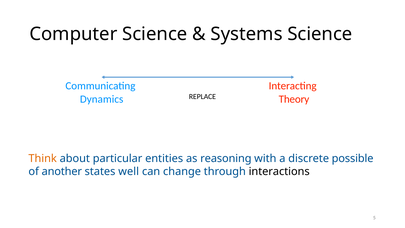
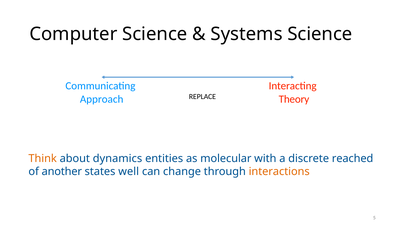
Dynamics: Dynamics -> Approach
particular: particular -> dynamics
reasoning: reasoning -> molecular
possible: possible -> reached
interactions colour: black -> orange
